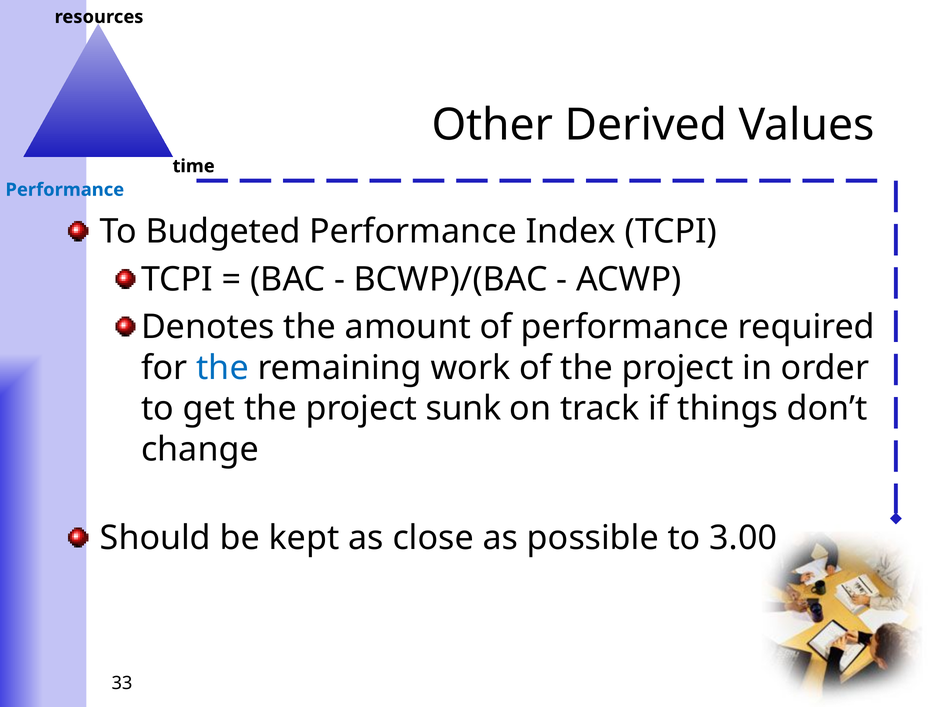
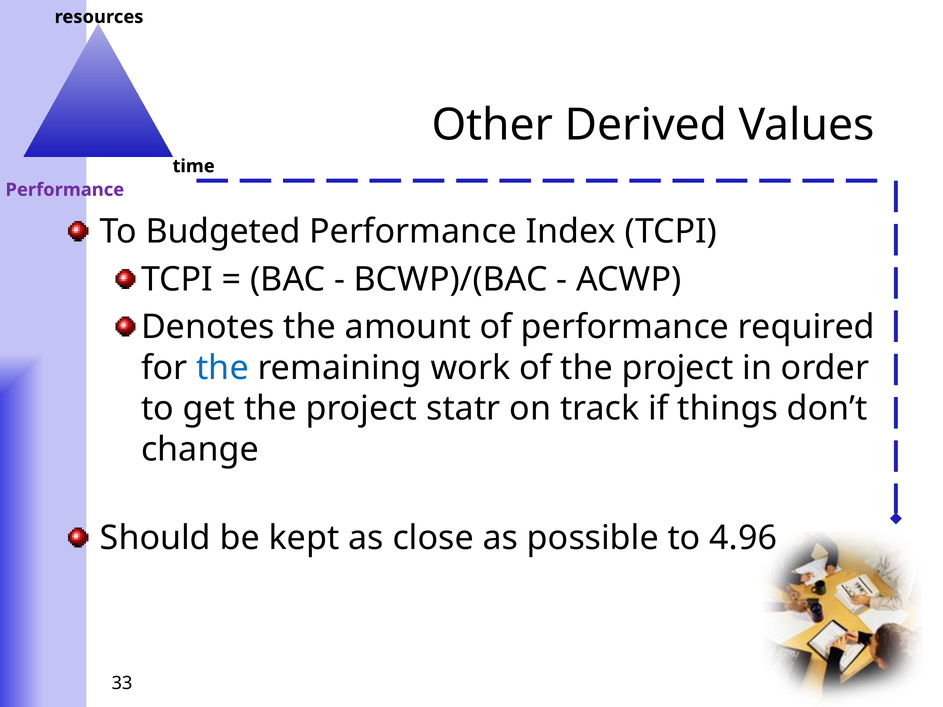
Performance at (65, 190) colour: blue -> purple
sunk: sunk -> statr
3.00: 3.00 -> 4.96
